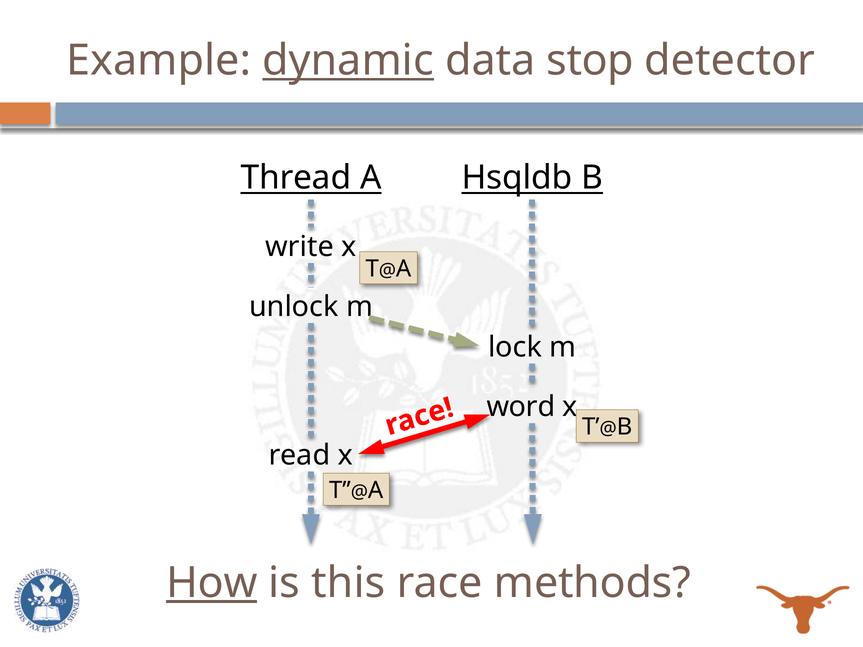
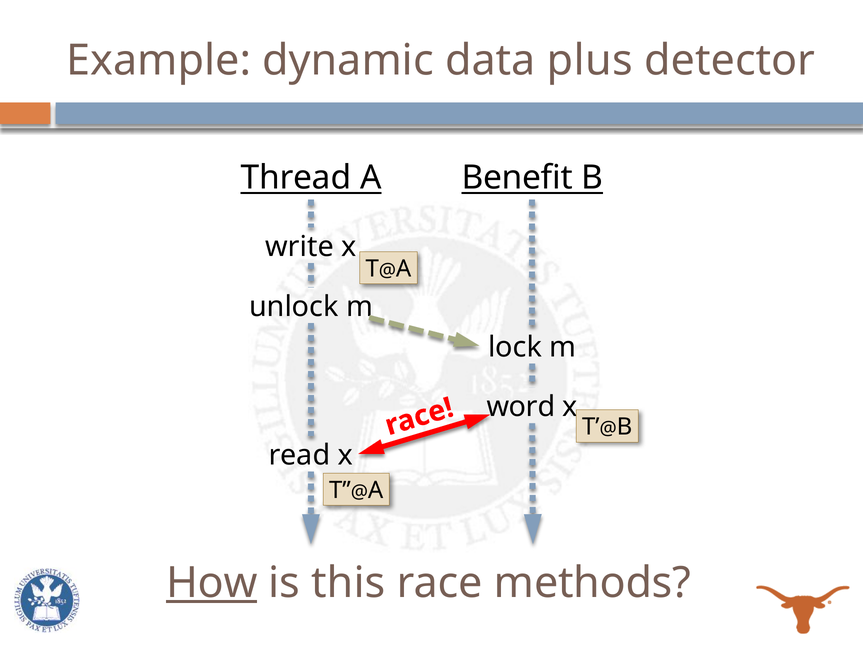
dynamic underline: present -> none
stop: stop -> plus
Hsqldb: Hsqldb -> Benefit
